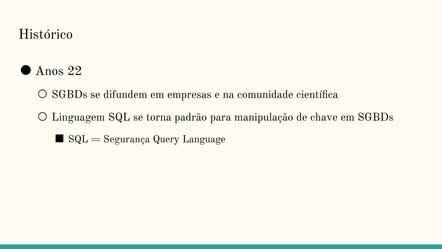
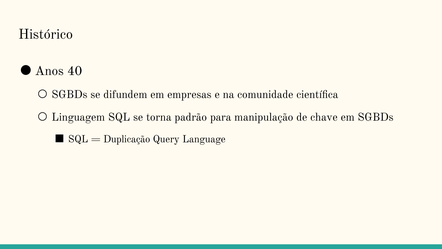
22: 22 -> 40
Segurança: Segurança -> Duplicação
